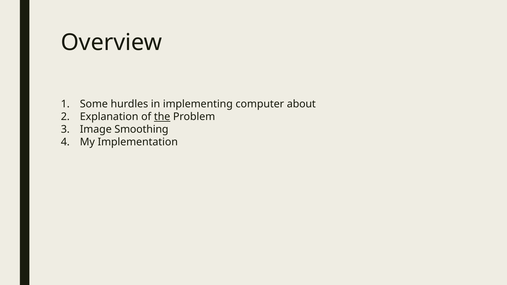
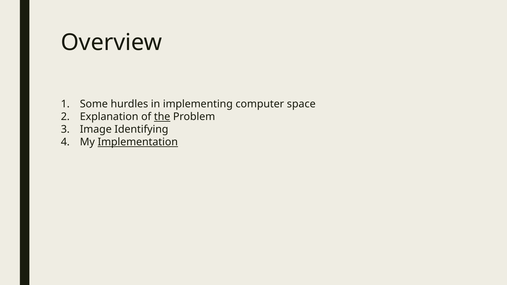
about: about -> space
Smoothing: Smoothing -> Identifying
Implementation underline: none -> present
